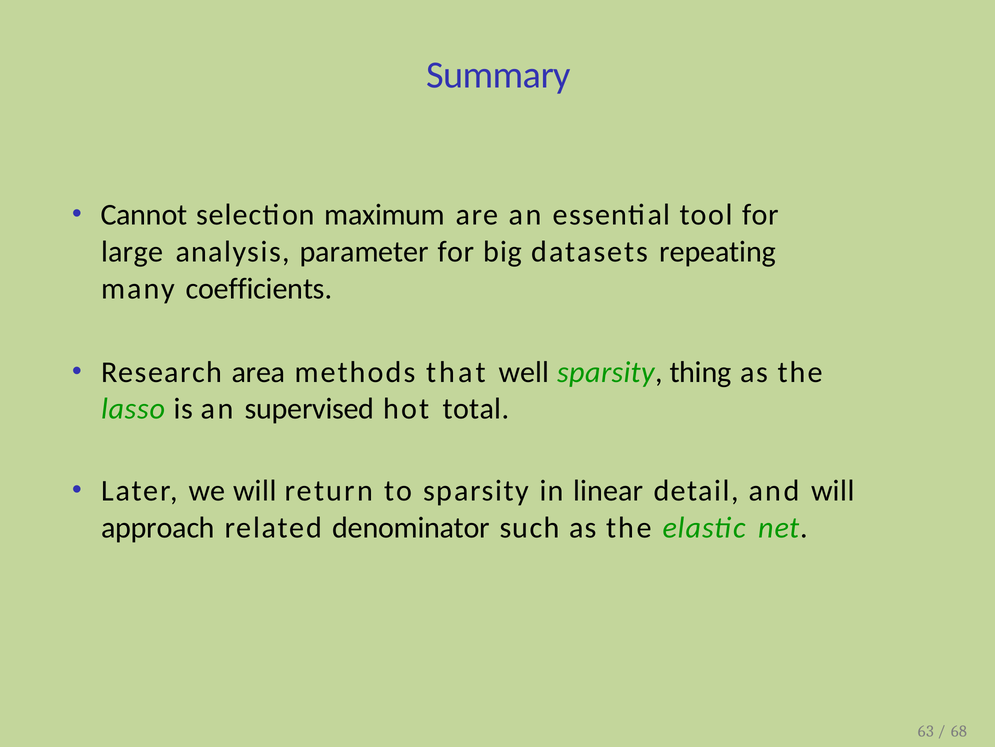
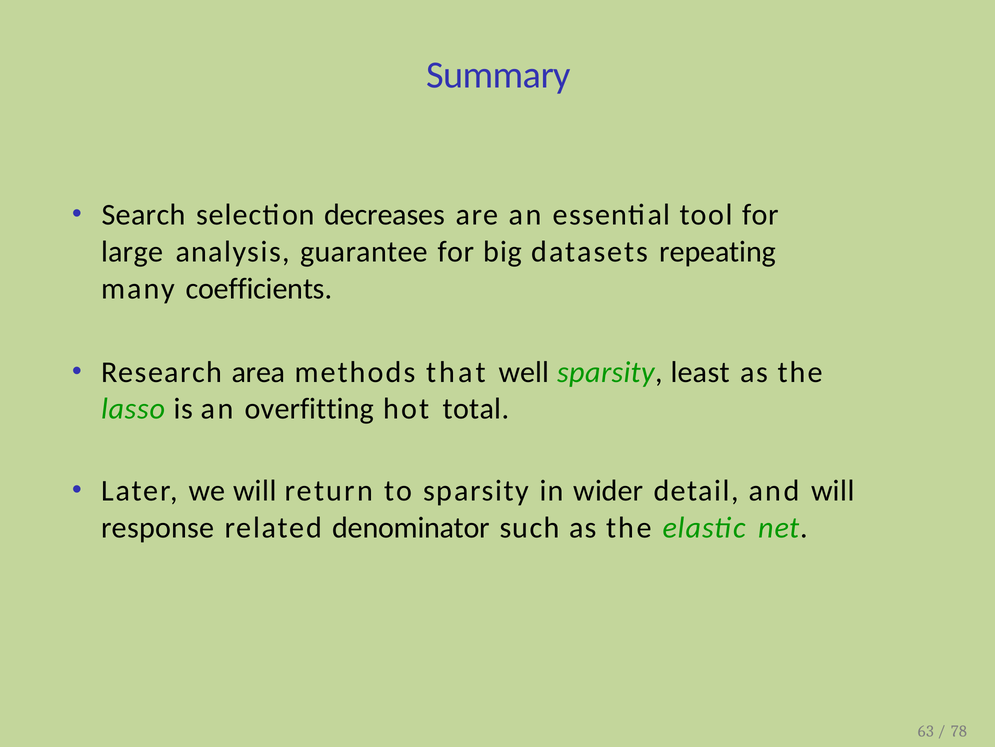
Cannot: Cannot -> Search
maximum: maximum -> decreases
parameter: parameter -> guarantee
thing: thing -> least
supervised: supervised -> overfitting
linear: linear -> wider
approach: approach -> response
68: 68 -> 78
